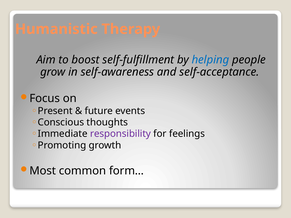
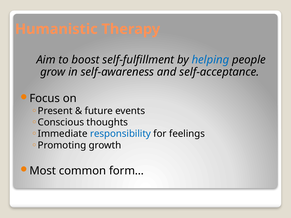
responsibility colour: purple -> blue
